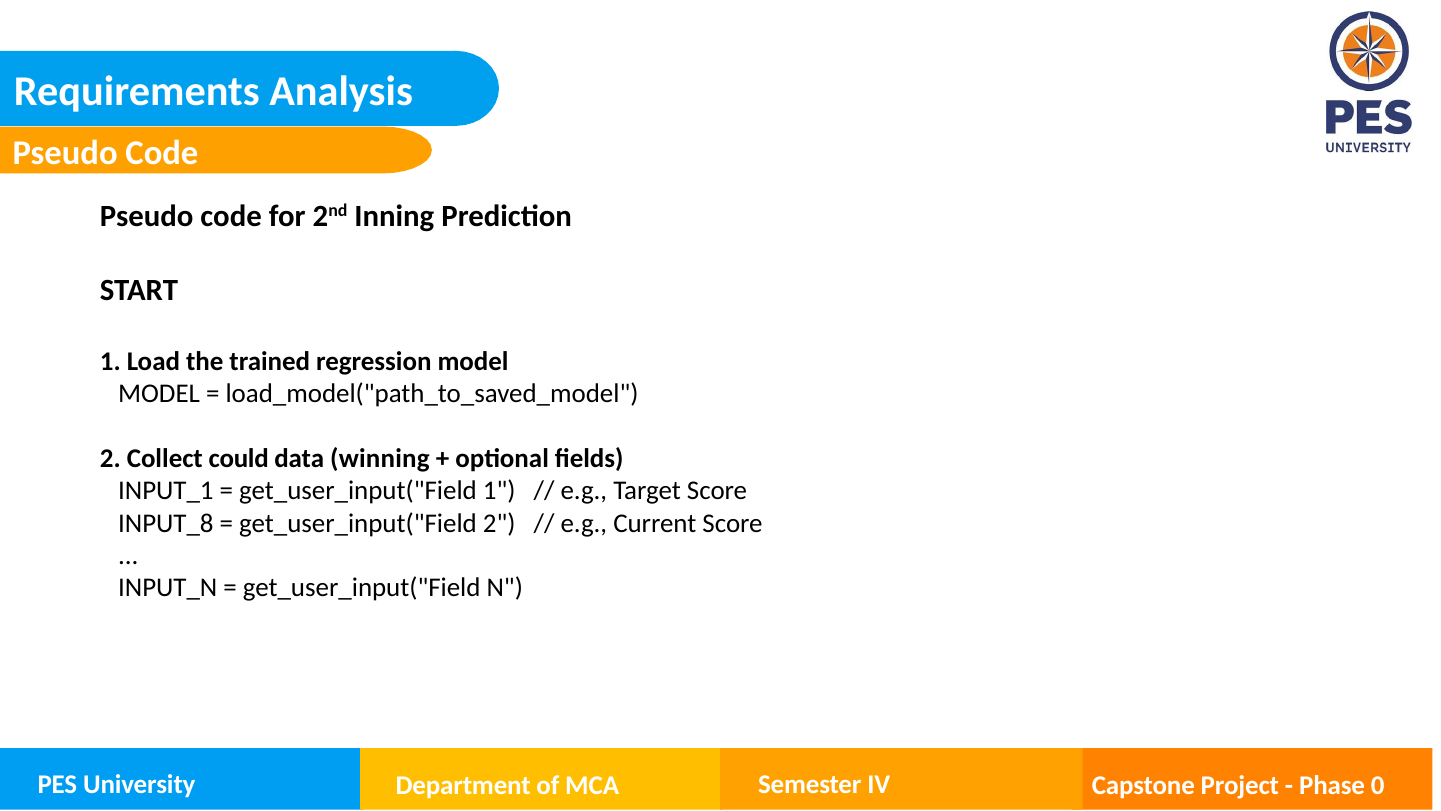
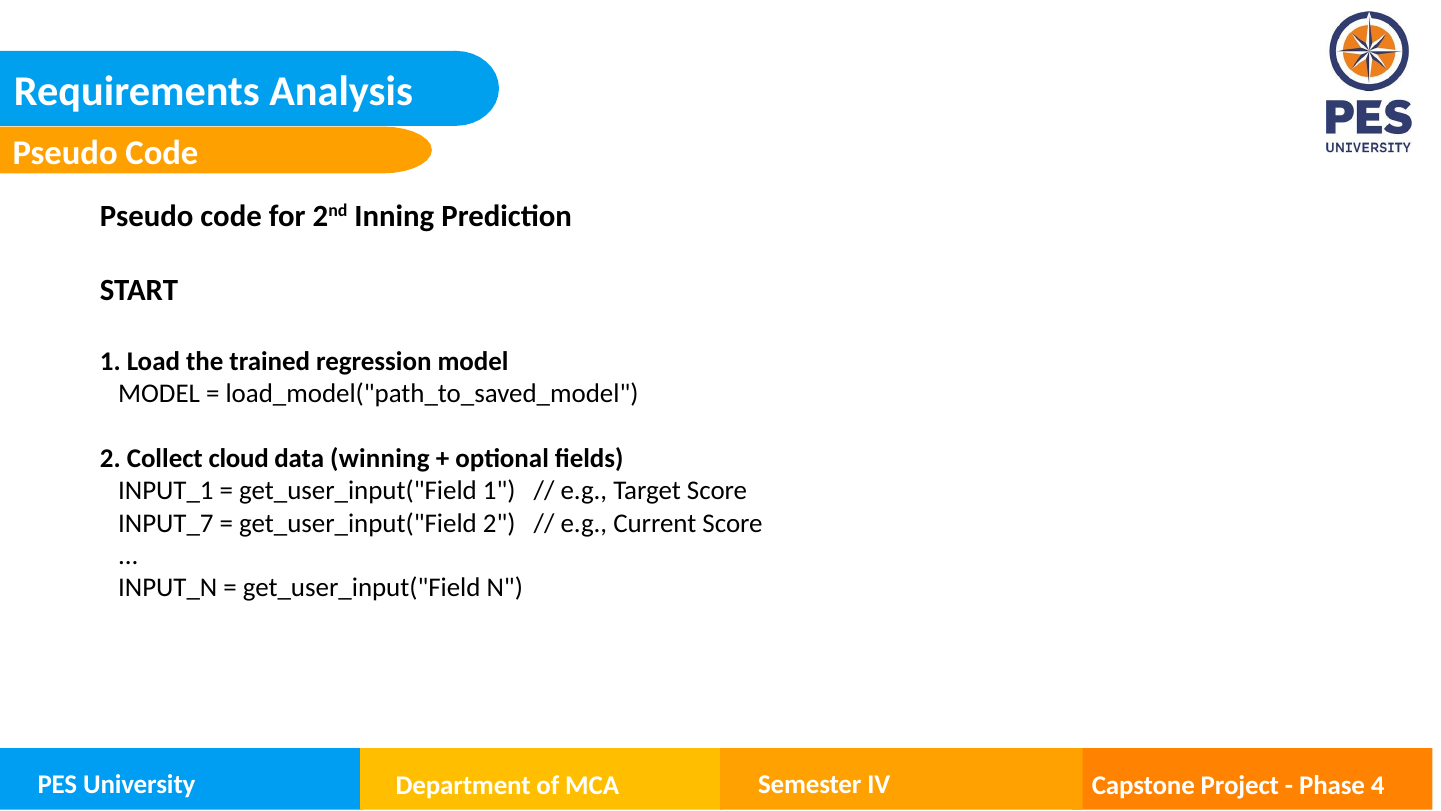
could: could -> cloud
INPUT_8: INPUT_8 -> INPUT_7
0: 0 -> 4
